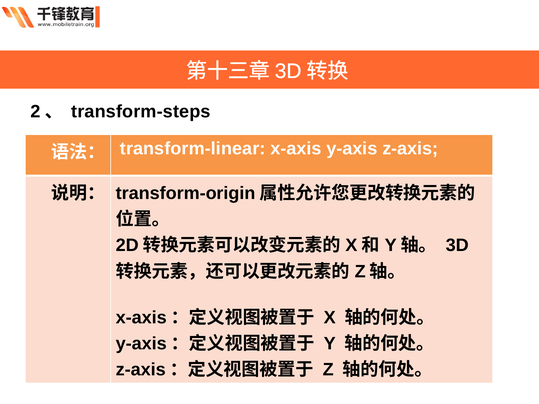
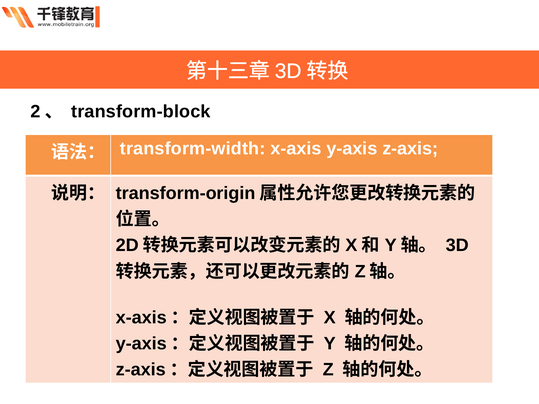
transform-steps: transform-steps -> transform-block
transform-linear: transform-linear -> transform-width
